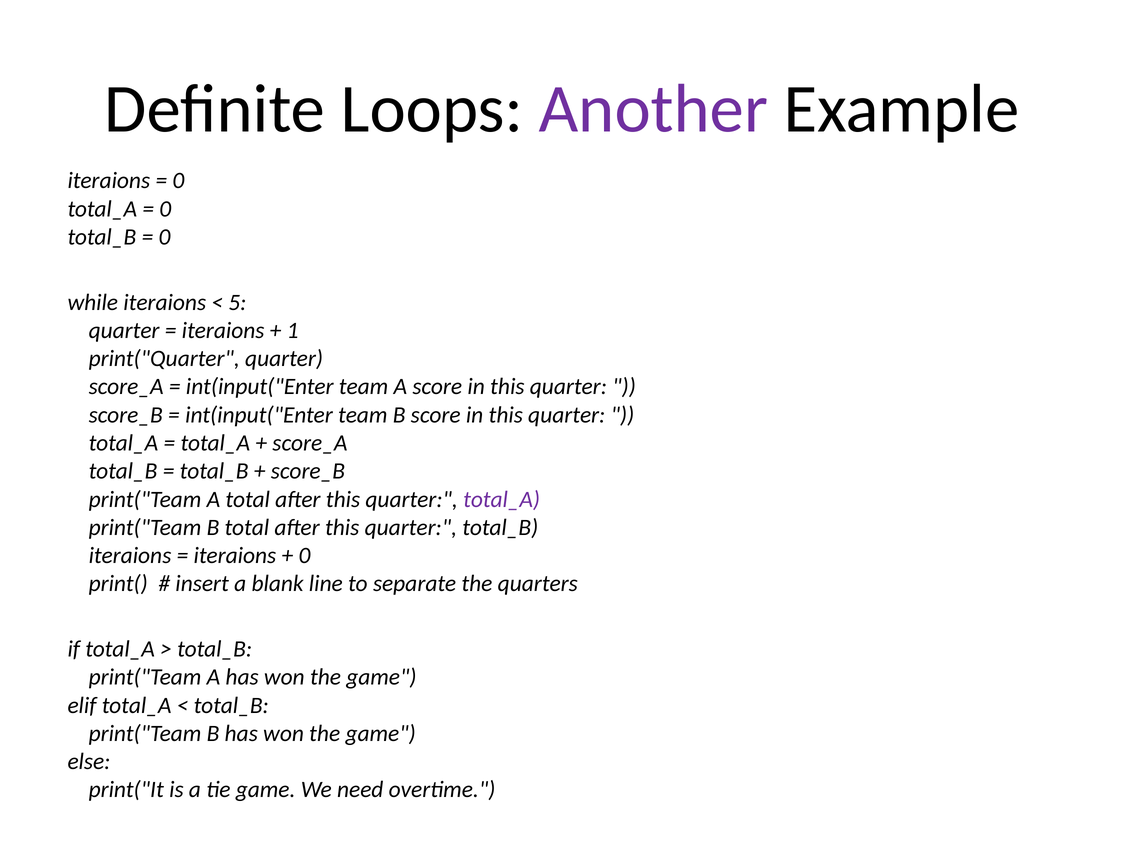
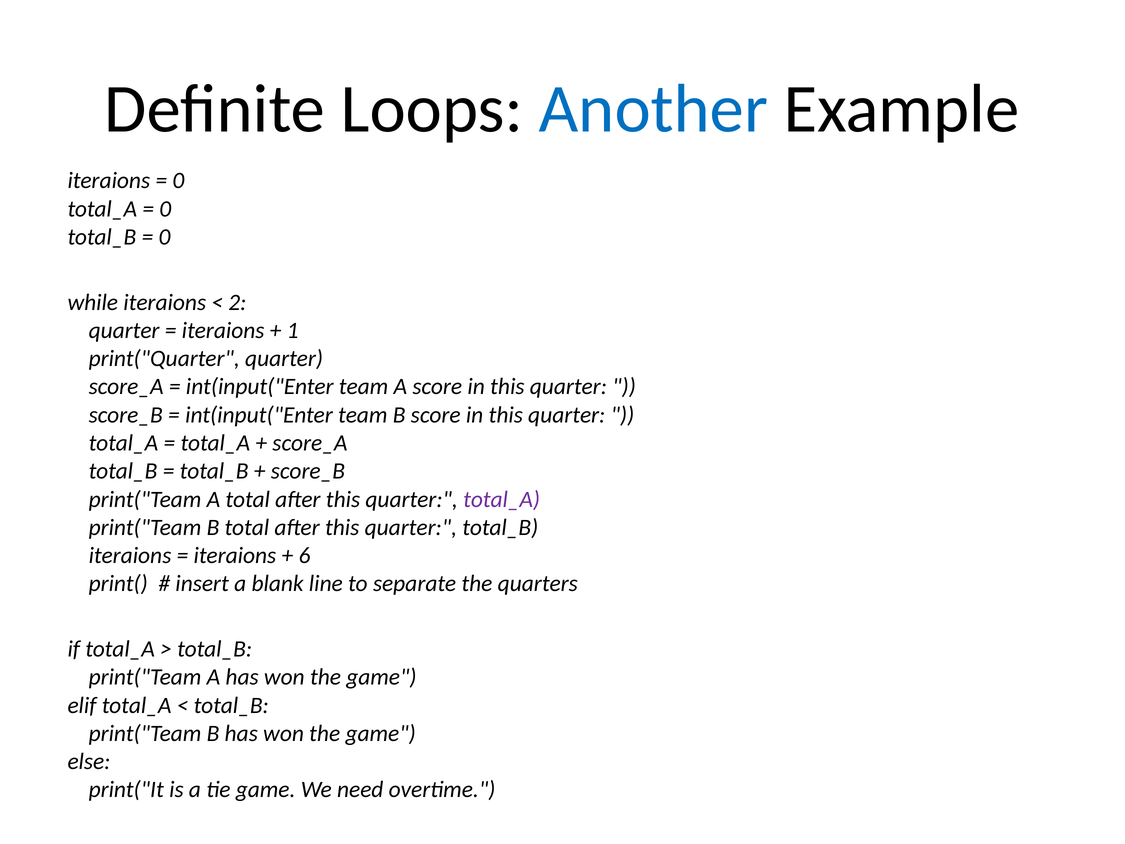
Another colour: purple -> blue
5: 5 -> 2
0 at (304, 555): 0 -> 6
